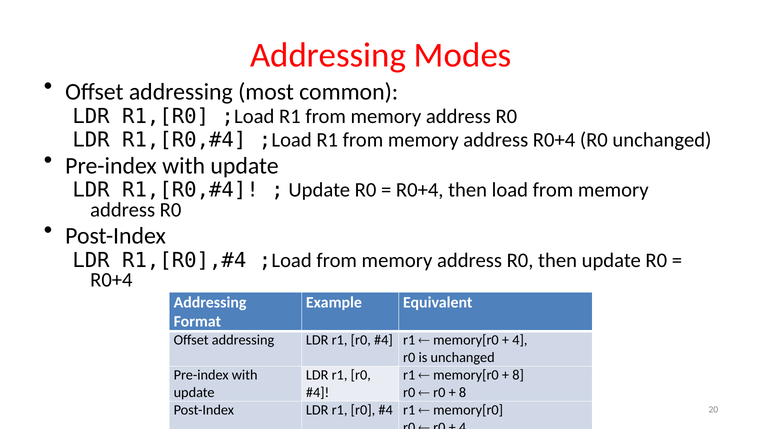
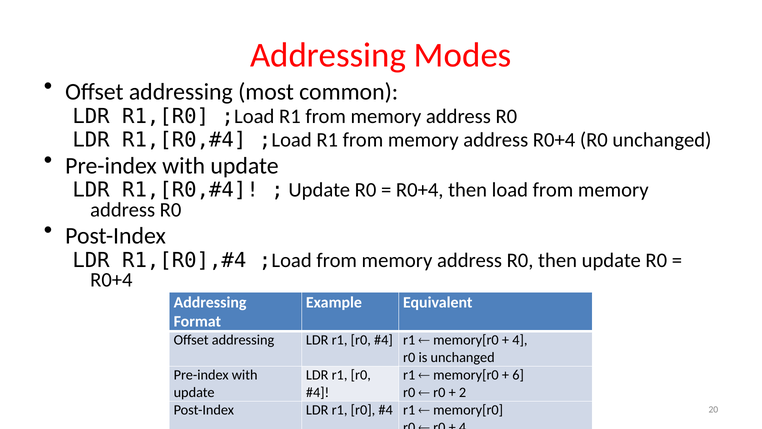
8 at (518, 375): 8 -> 6
8 at (463, 392): 8 -> 2
